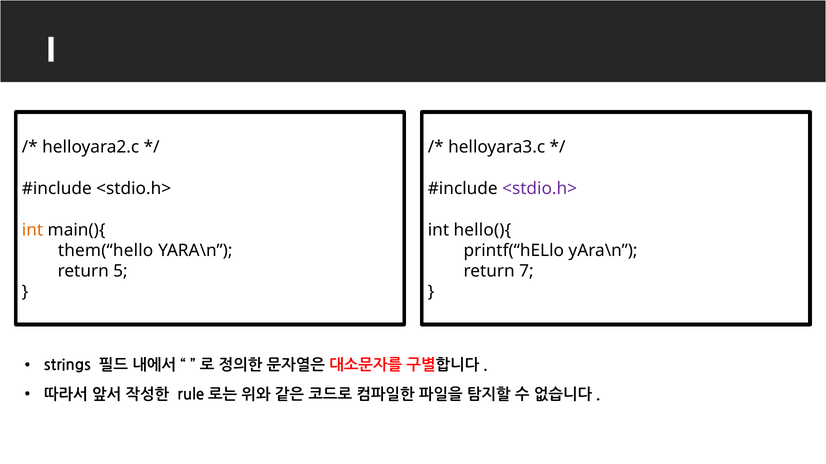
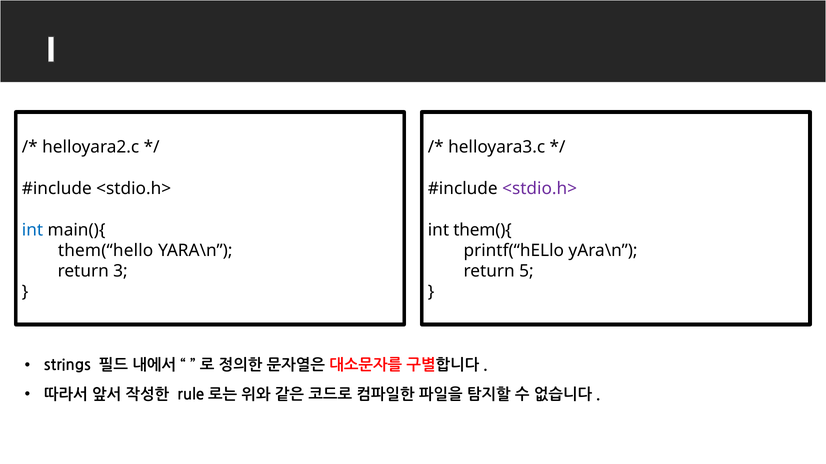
int at (33, 230) colour: orange -> blue
hello(){: hello(){ -> them(){
5: 5 -> 3
7: 7 -> 5
